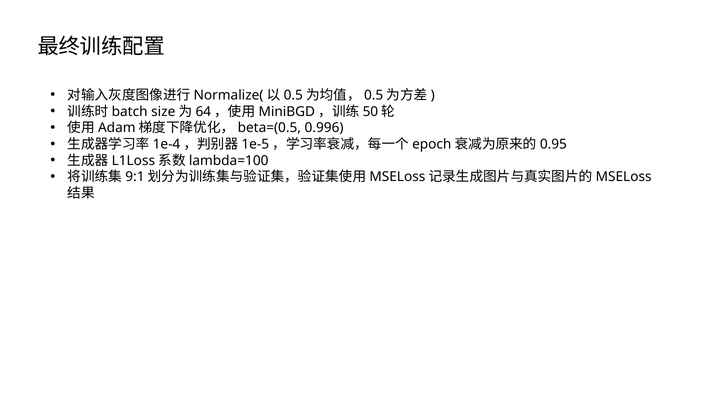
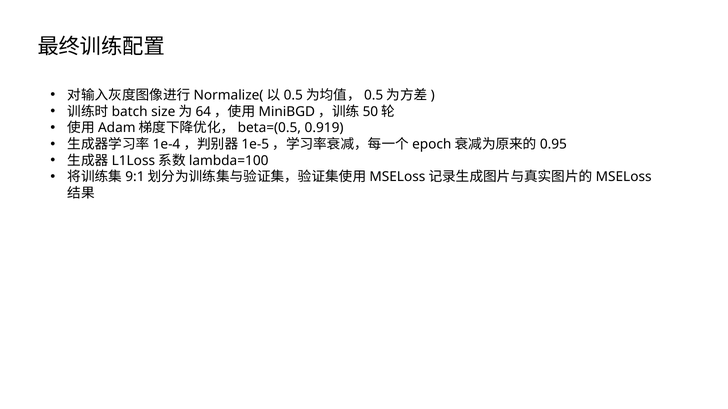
0.996: 0.996 -> 0.919
